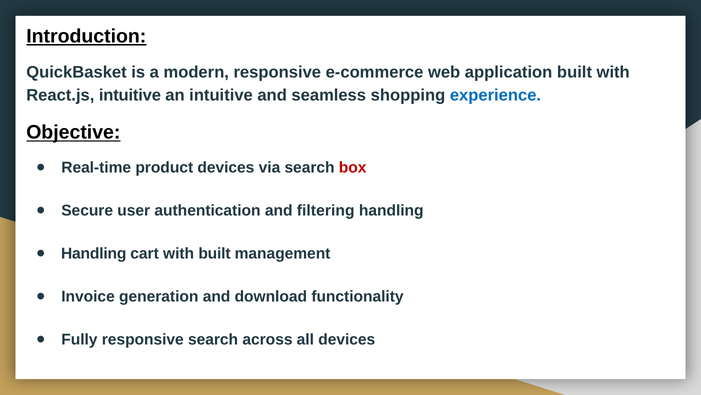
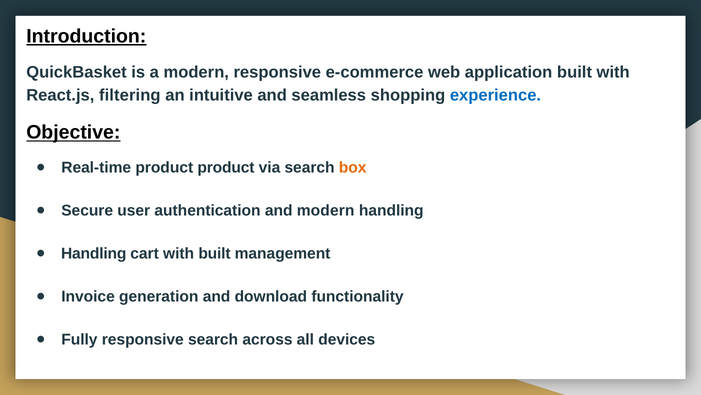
React.js intuitive: intuitive -> filtering
product devices: devices -> product
box colour: red -> orange
and filtering: filtering -> modern
